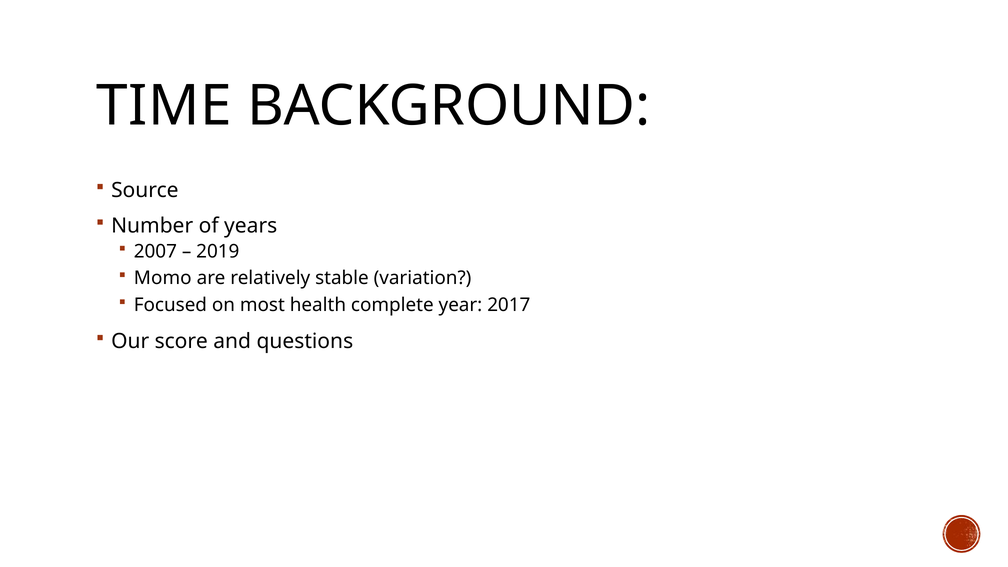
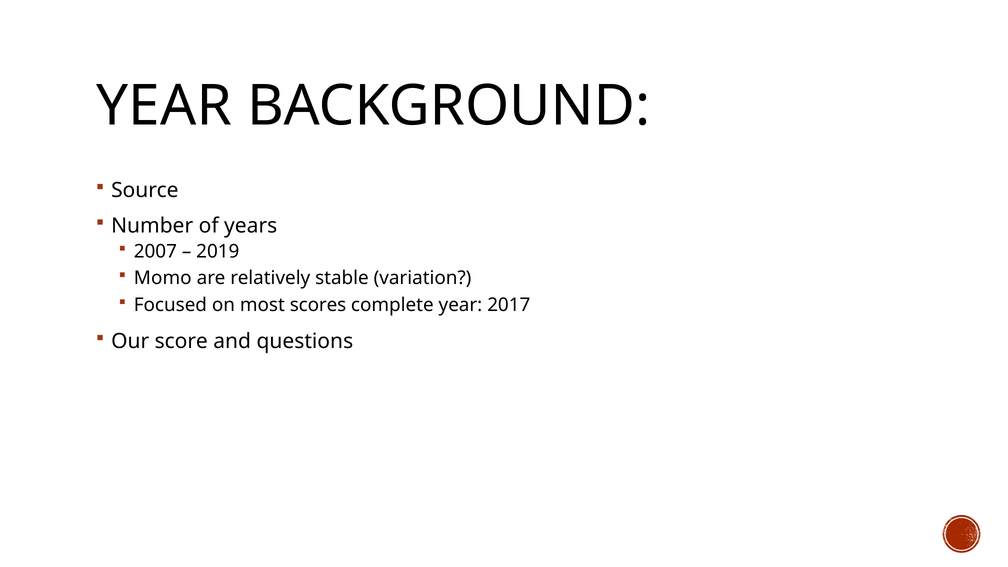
TIME at (164, 106): TIME -> YEAR
health: health -> scores
